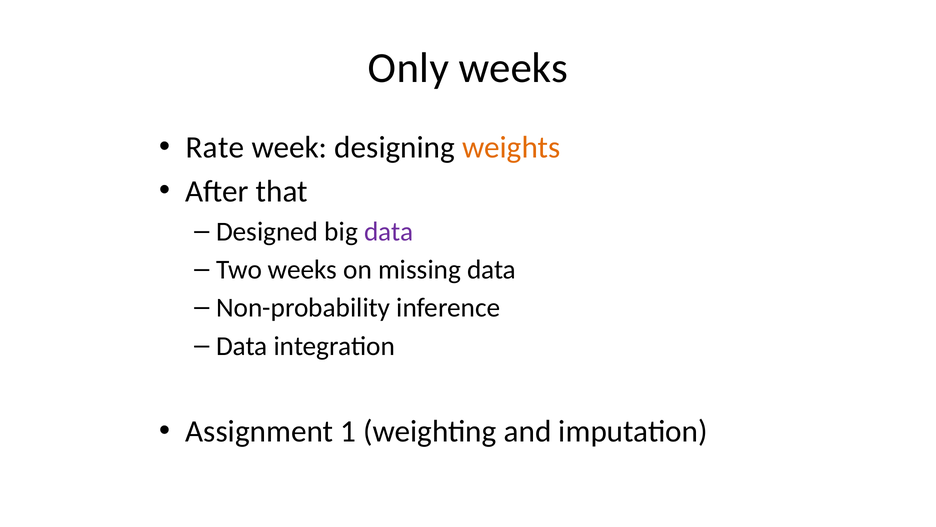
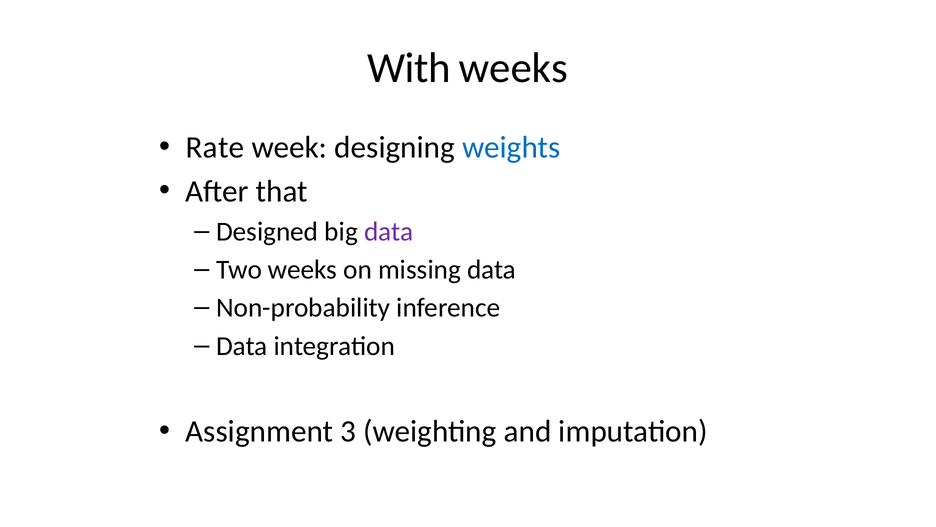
Only: Only -> With
weights colour: orange -> blue
1: 1 -> 3
